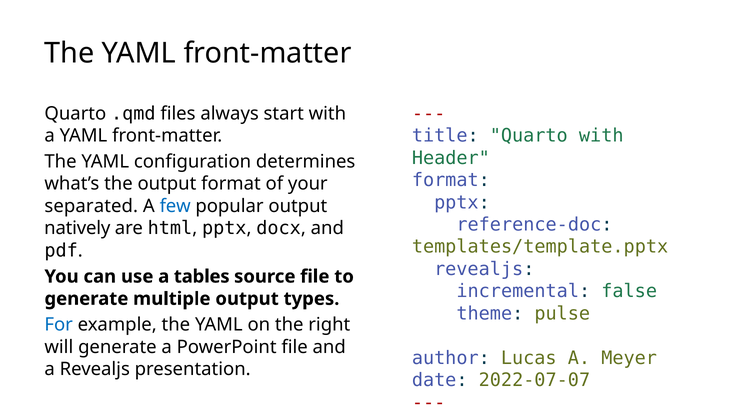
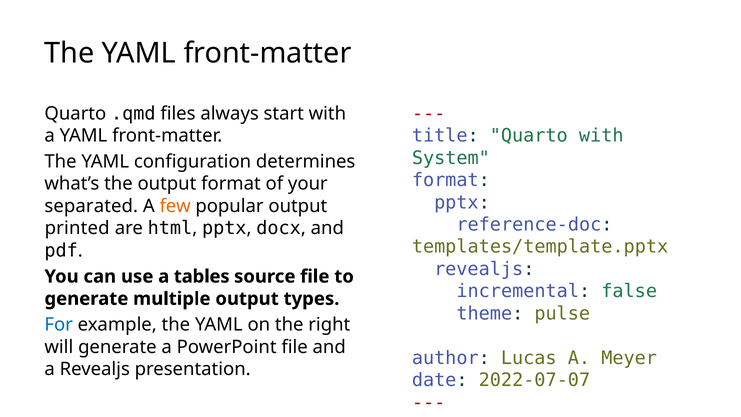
Header: Header -> System
few colour: blue -> orange
natively: natively -> printed
